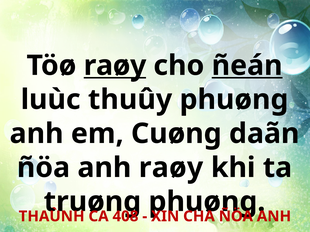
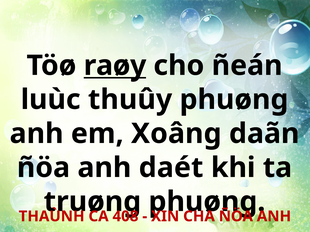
ñeán underline: present -> none
Cuøng: Cuøng -> Xoâng
anh raøy: raøy -> daét
